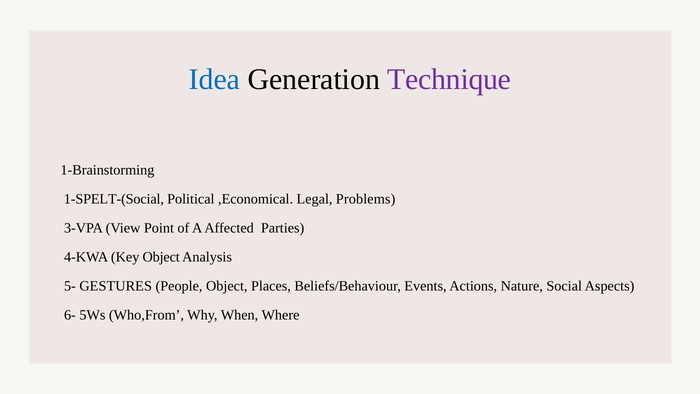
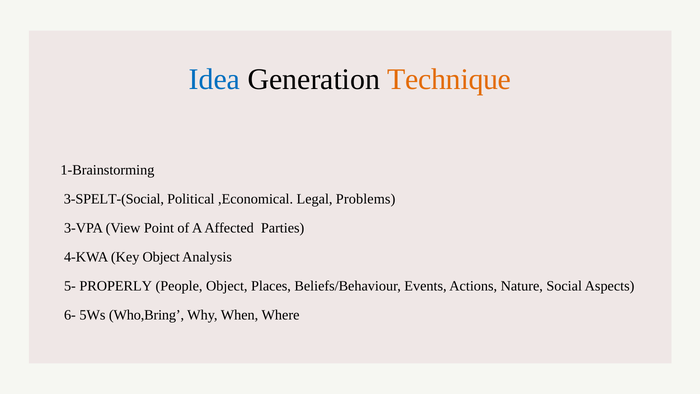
Technique colour: purple -> orange
1-SPELT-(Social: 1-SPELT-(Social -> 3-SPELT-(Social
GESTURES: GESTURES -> PROPERLY
Who,From: Who,From -> Who,Bring
